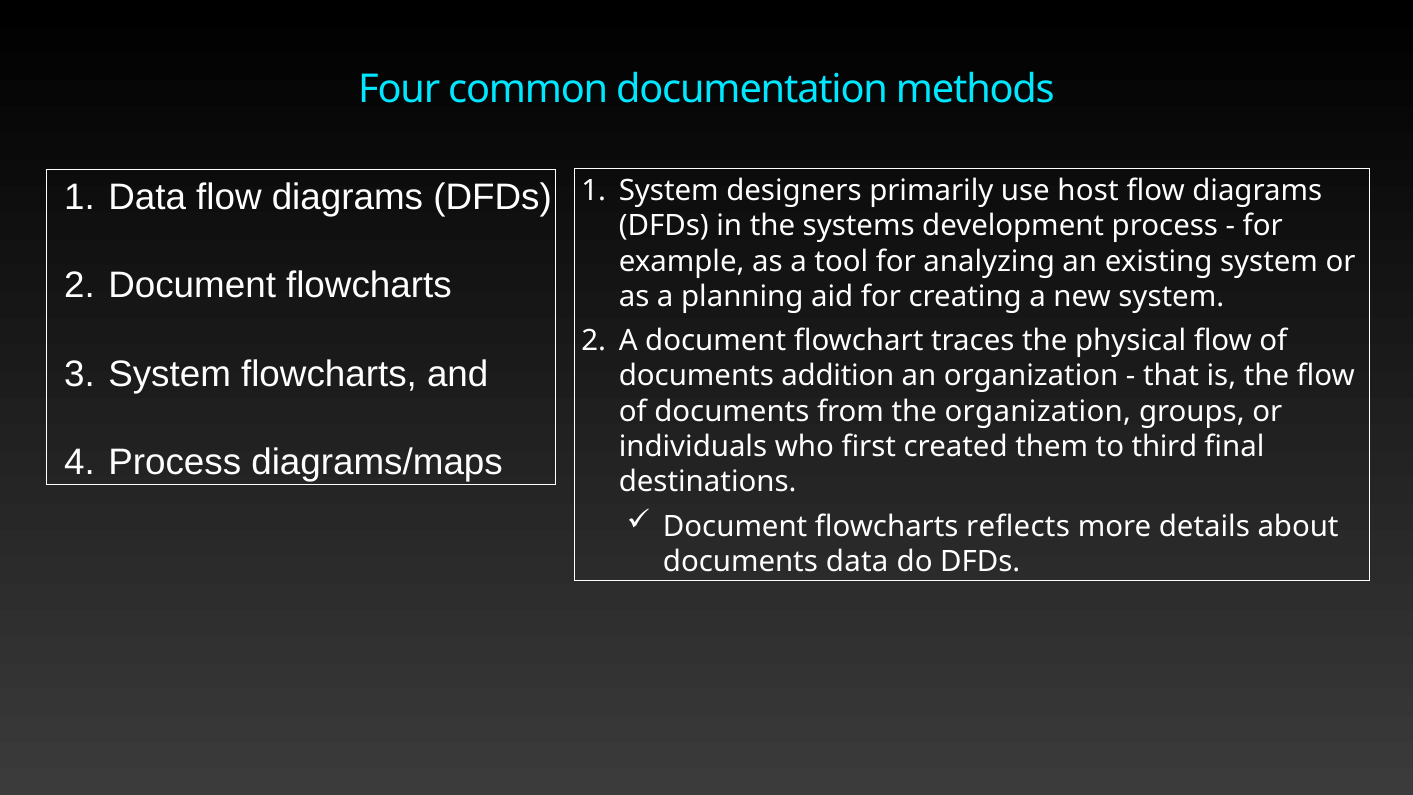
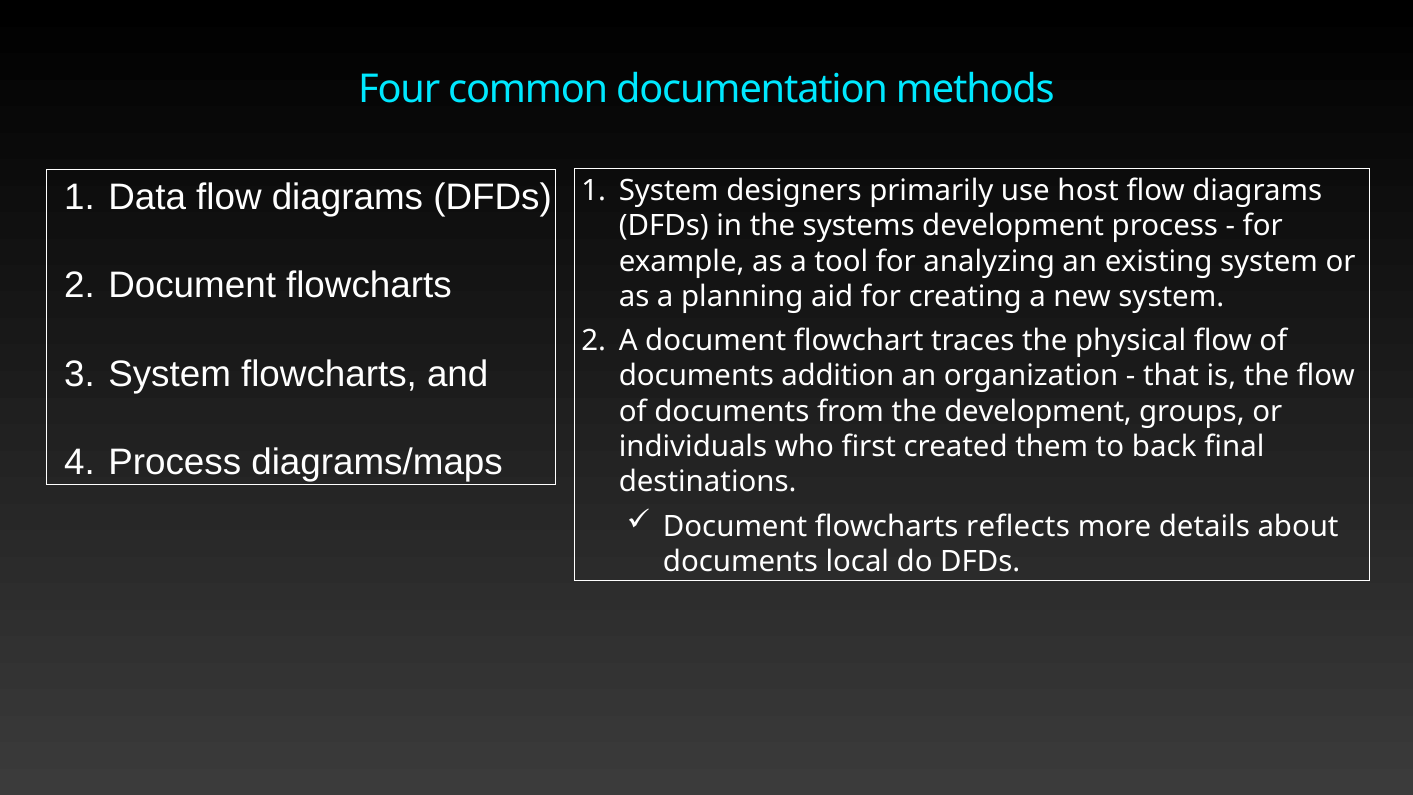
the organization: organization -> development
third: third -> back
documents data: data -> local
